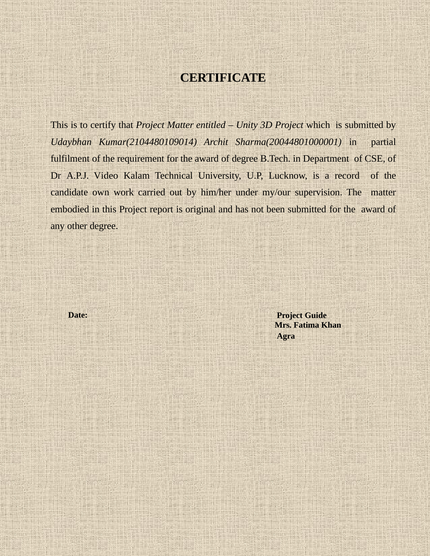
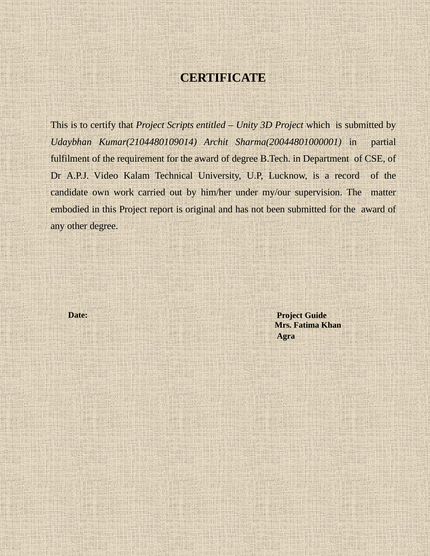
Project Matter: Matter -> Scripts
